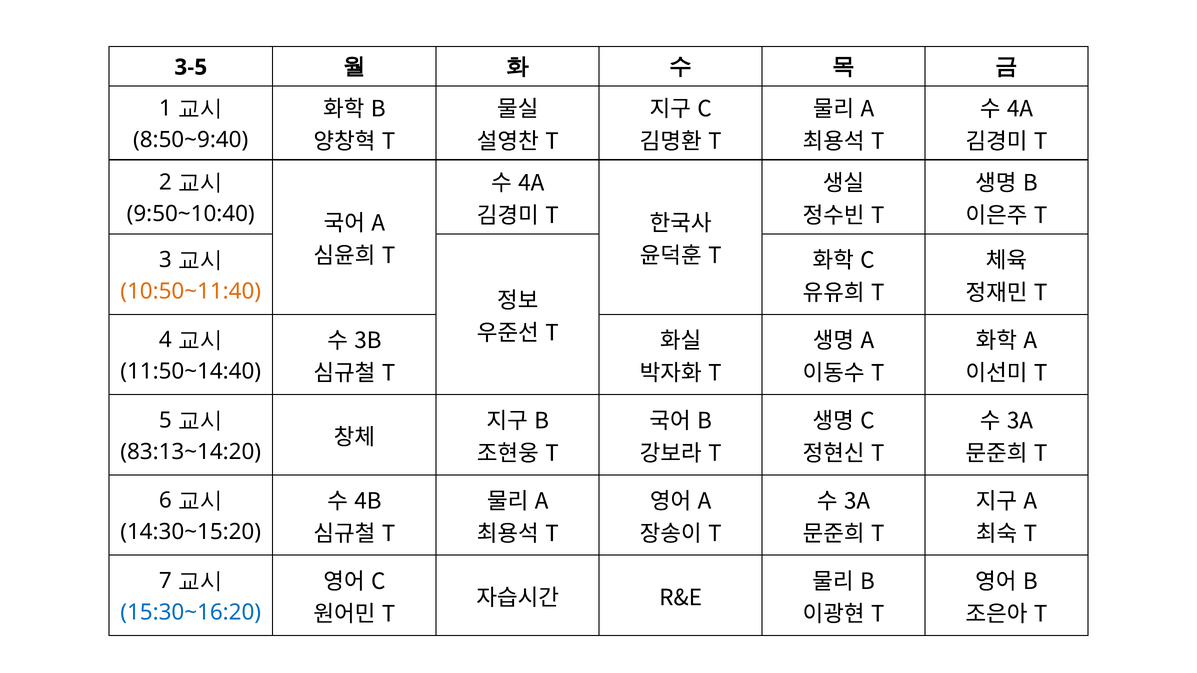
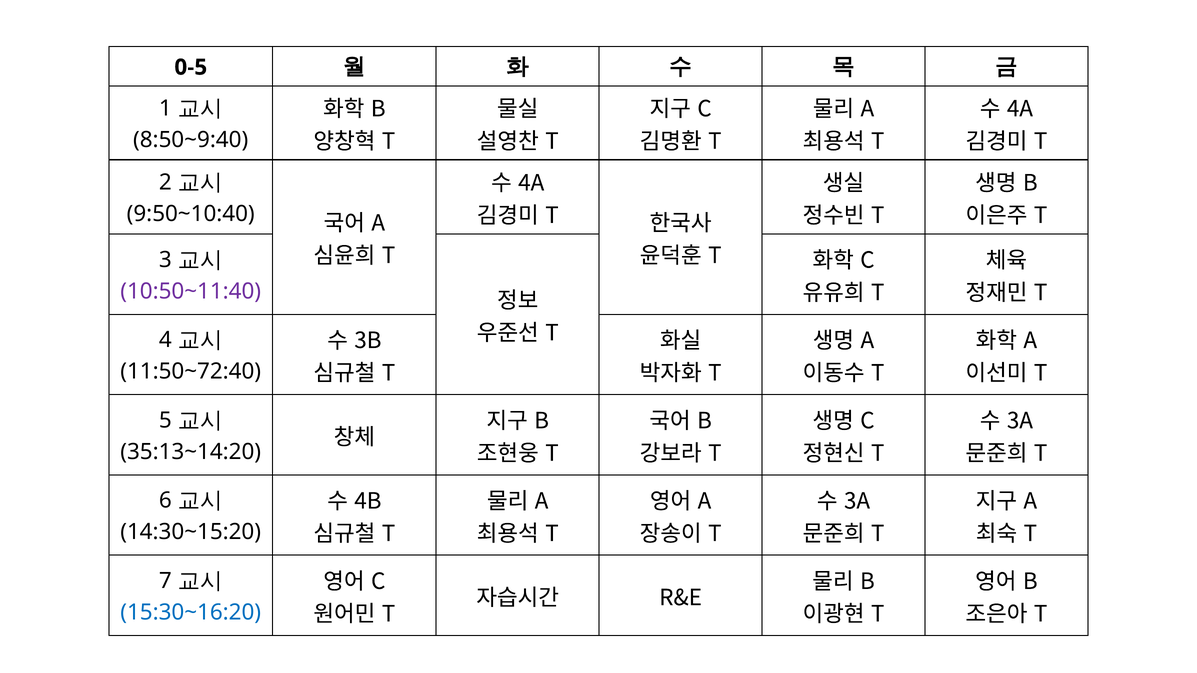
3-5: 3-5 -> 0-5
10:50~11:40 colour: orange -> purple
11:50~14:40: 11:50~14:40 -> 11:50~72:40
83:13~14:20: 83:13~14:20 -> 35:13~14:20
